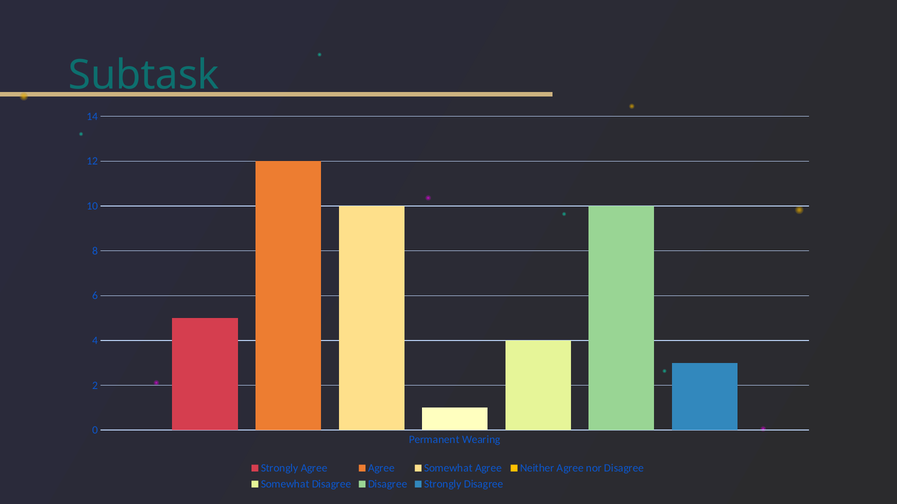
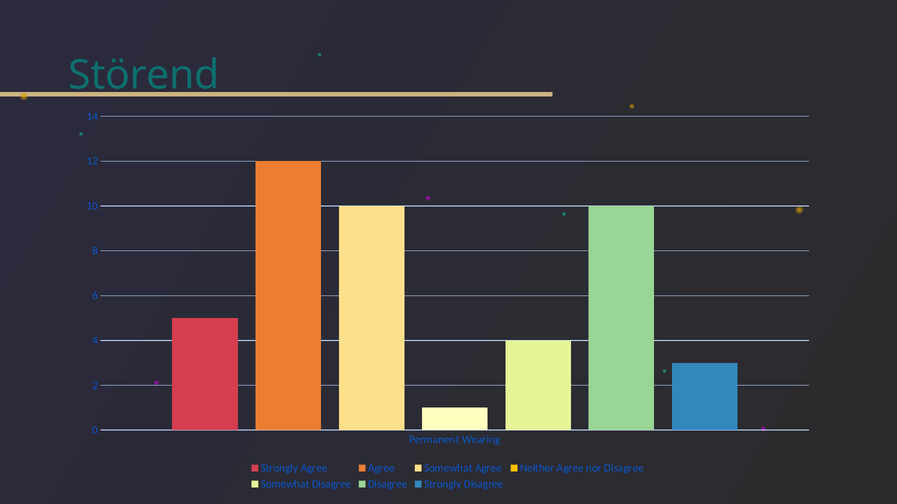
Subtask: Subtask -> Störend
